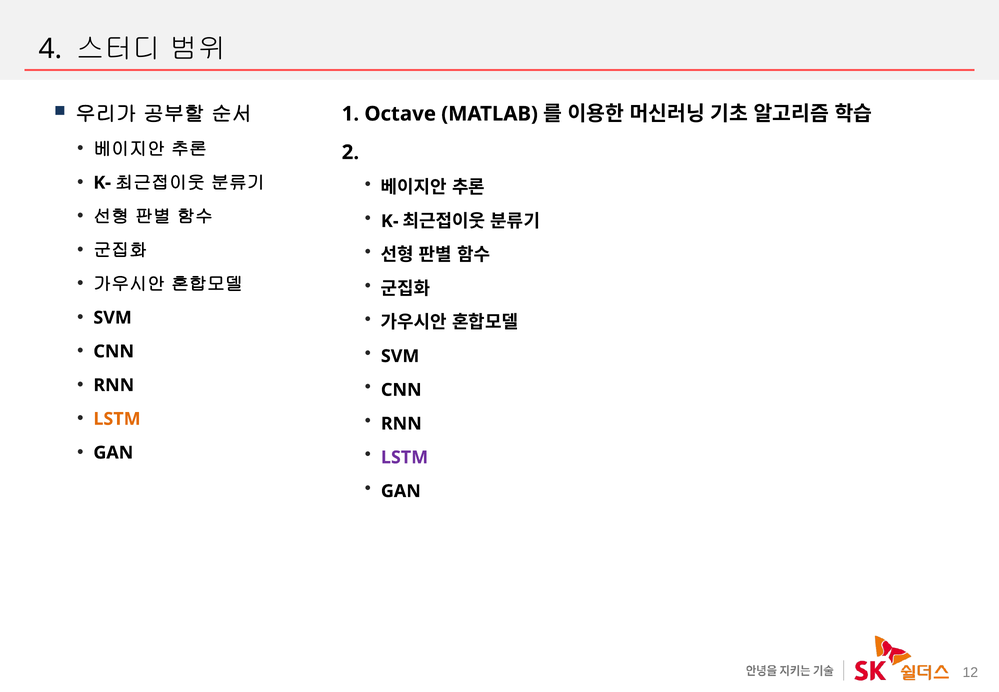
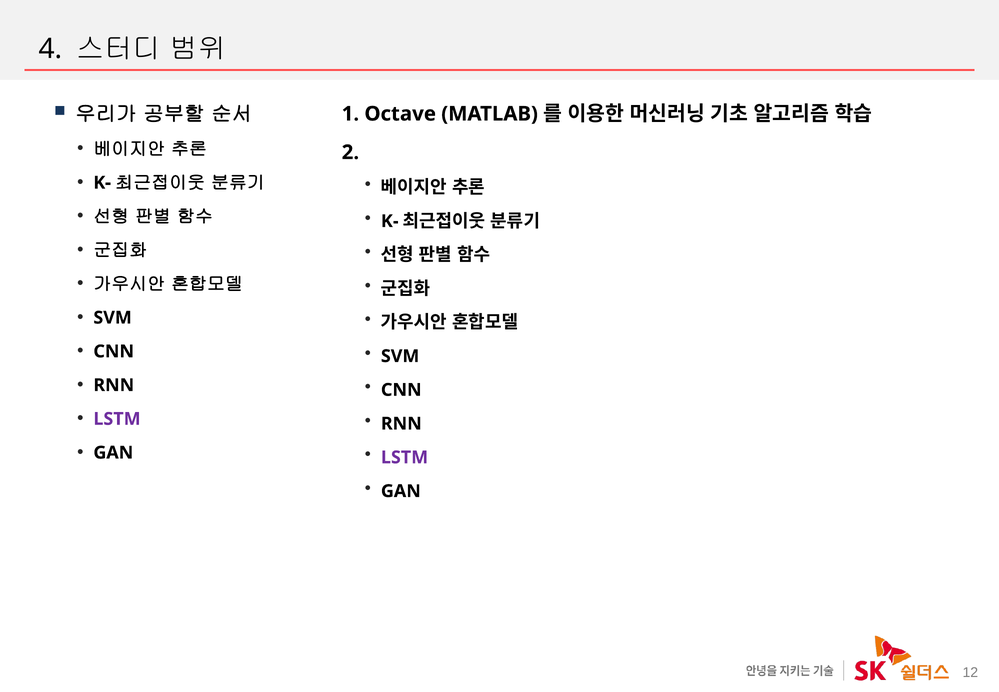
LSTM at (117, 419) colour: orange -> purple
